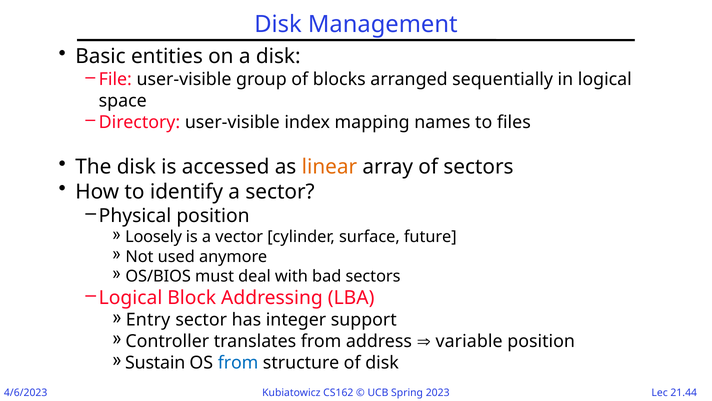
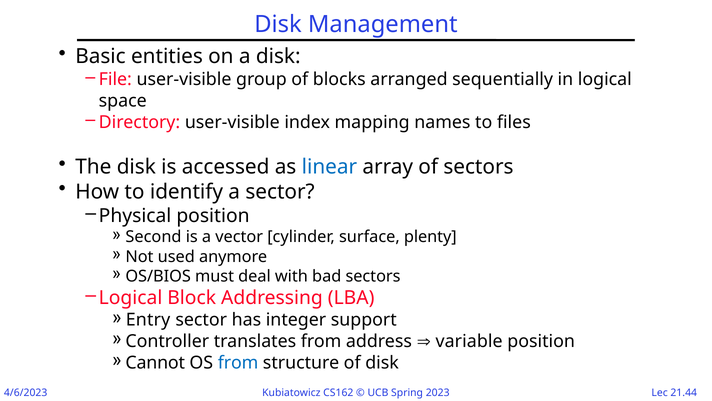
linear colour: orange -> blue
Loosely: Loosely -> Second
future: future -> plenty
Sustain: Sustain -> Cannot
